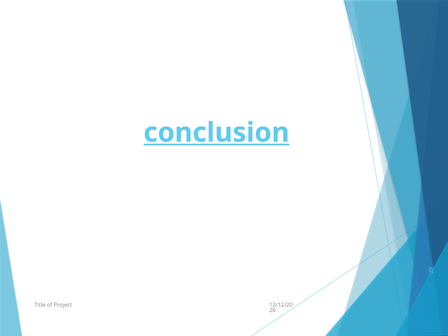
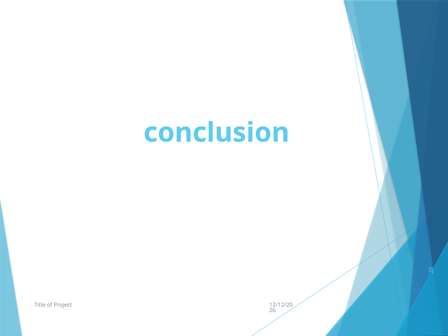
conclusion underline: present -> none
